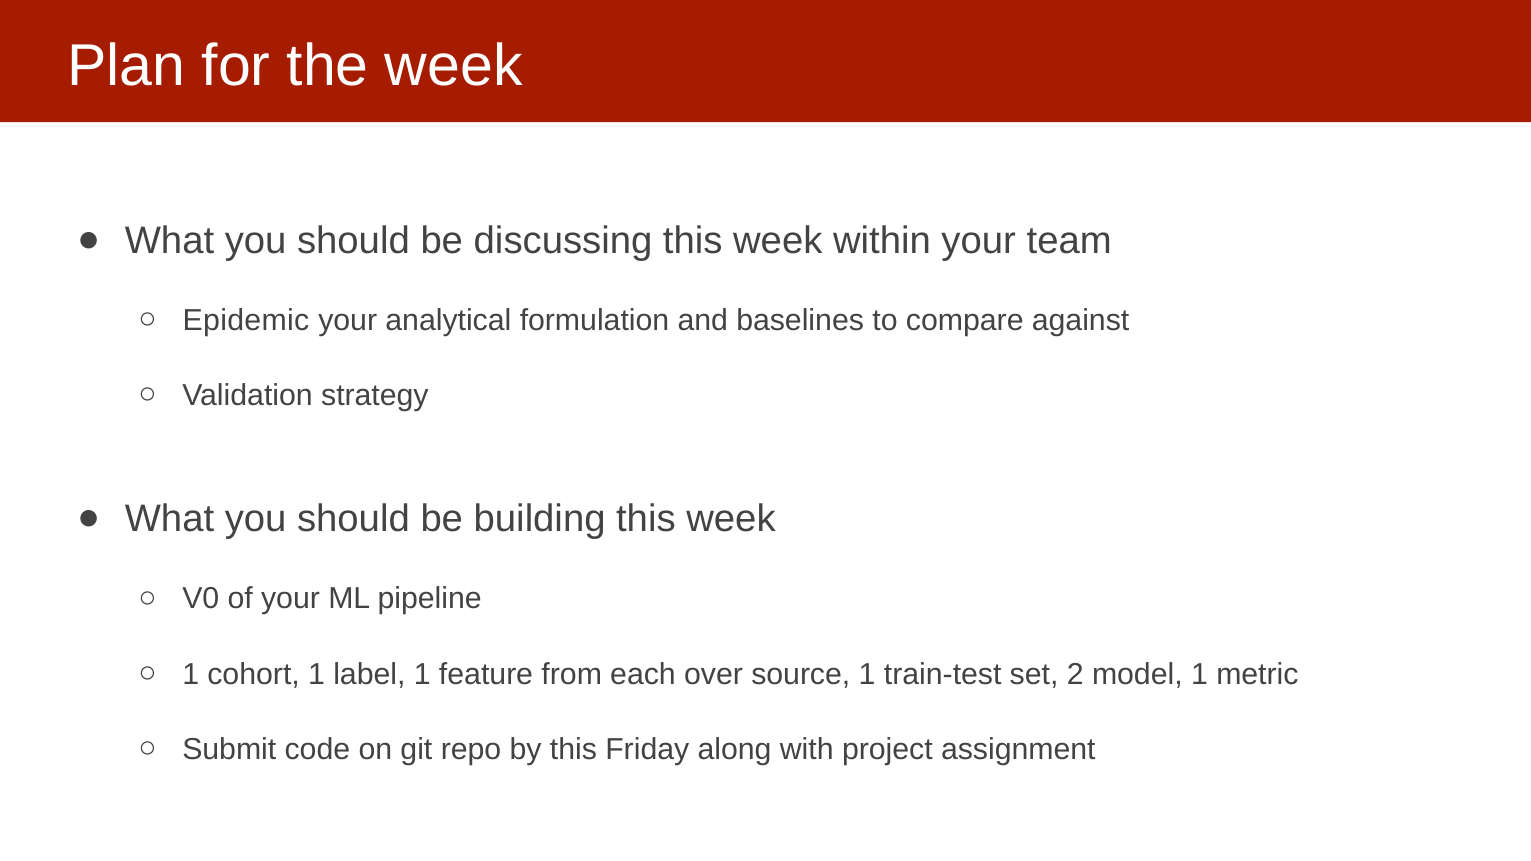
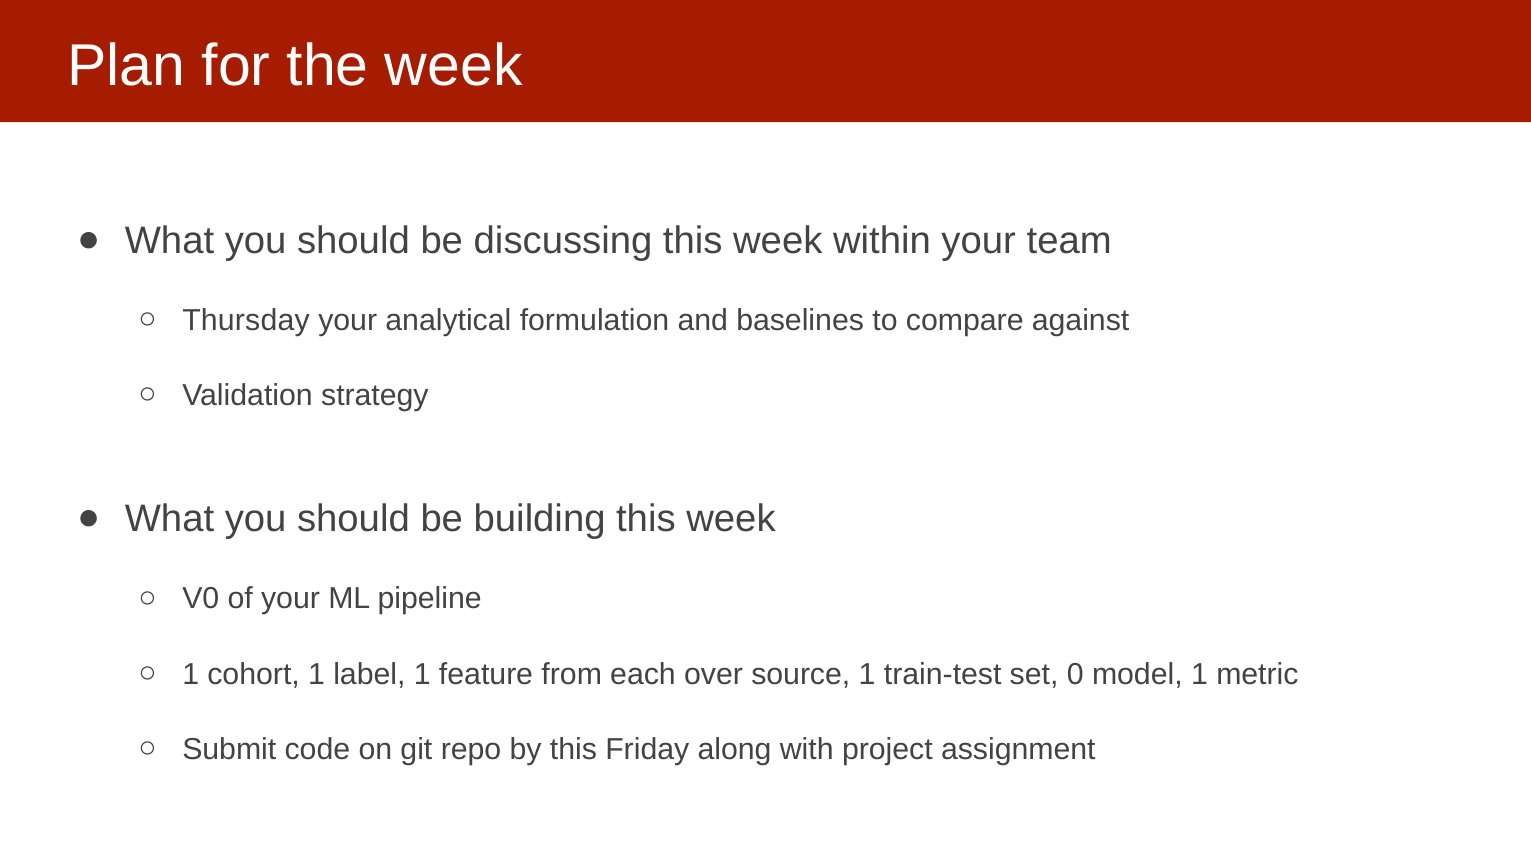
Epidemic: Epidemic -> Thursday
2: 2 -> 0
